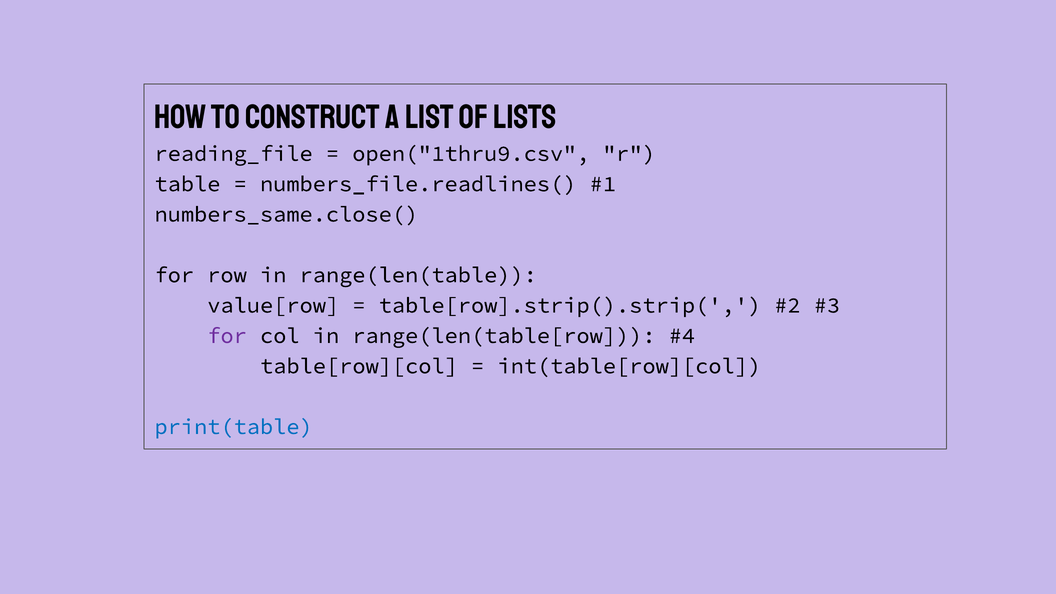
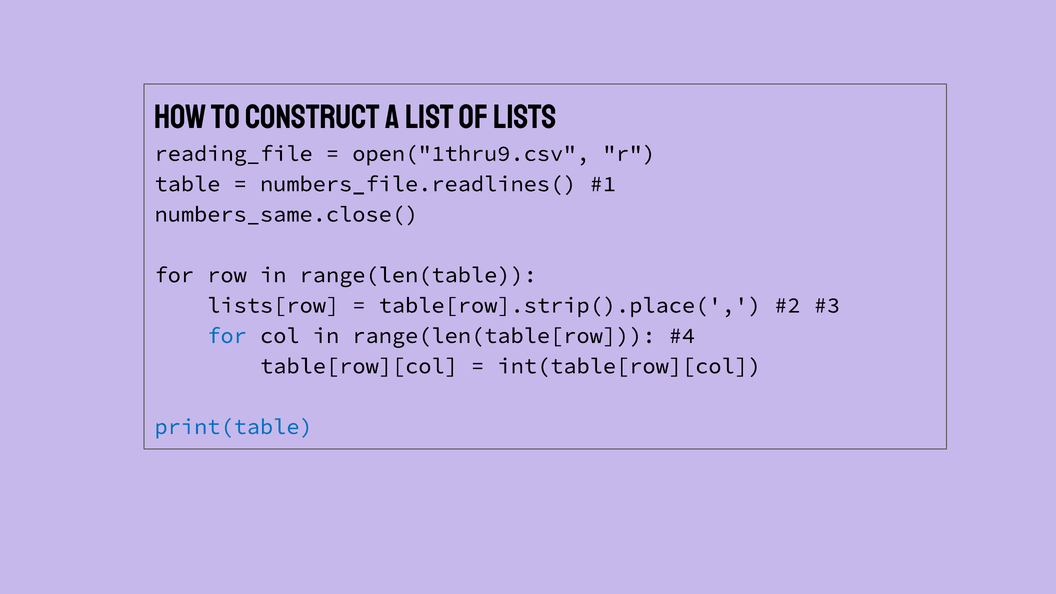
value[row: value[row -> lists[row
table[row].strip().strip(: table[row].strip().strip( -> table[row].strip().place(
for at (227, 336) colour: purple -> blue
